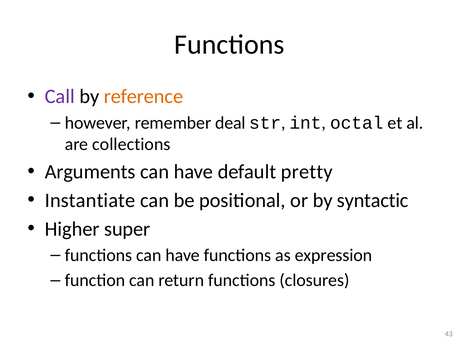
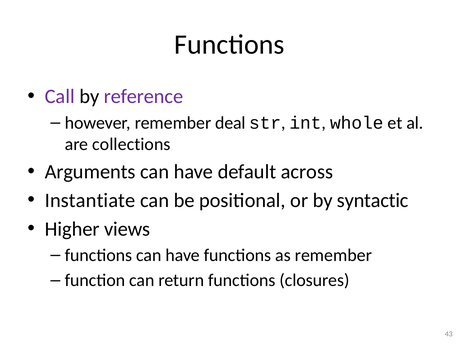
reference colour: orange -> purple
octal: octal -> whole
pretty: pretty -> across
super: super -> views
as expression: expression -> remember
